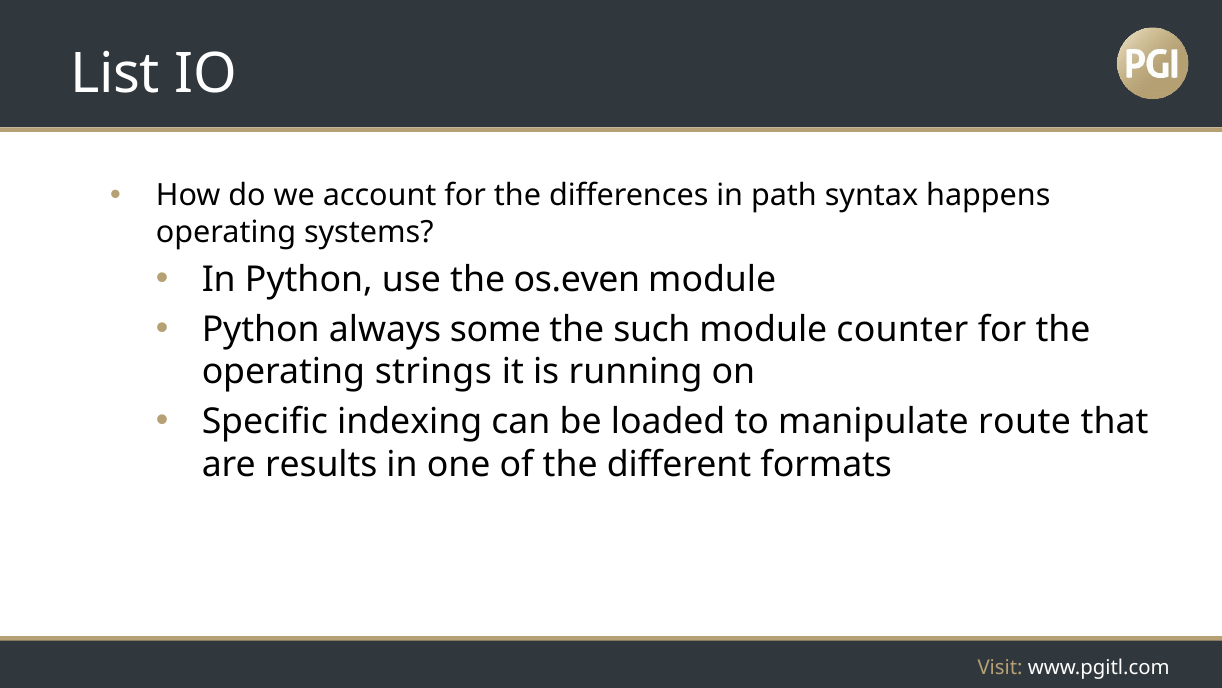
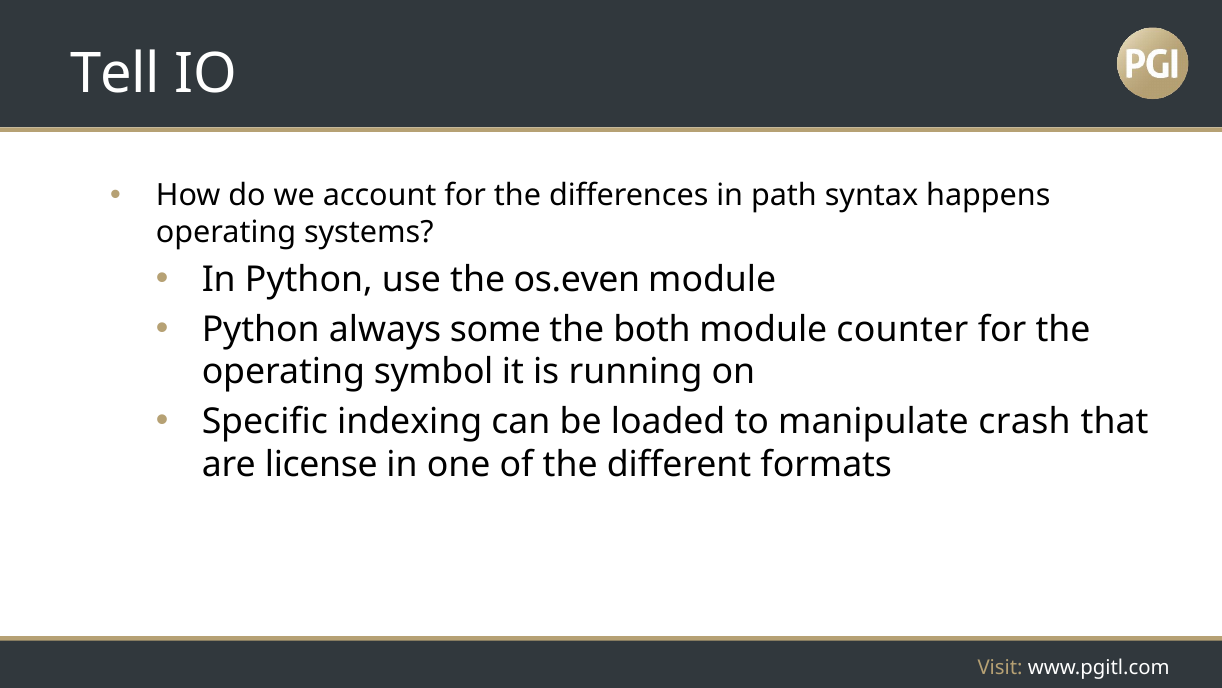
List: List -> Tell
such: such -> both
strings: strings -> symbol
route: route -> crash
results: results -> license
